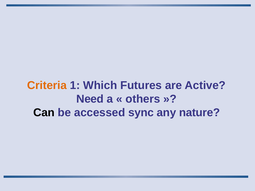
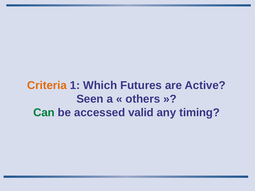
Need: Need -> Seen
Can colour: black -> green
sync: sync -> valid
nature: nature -> timing
